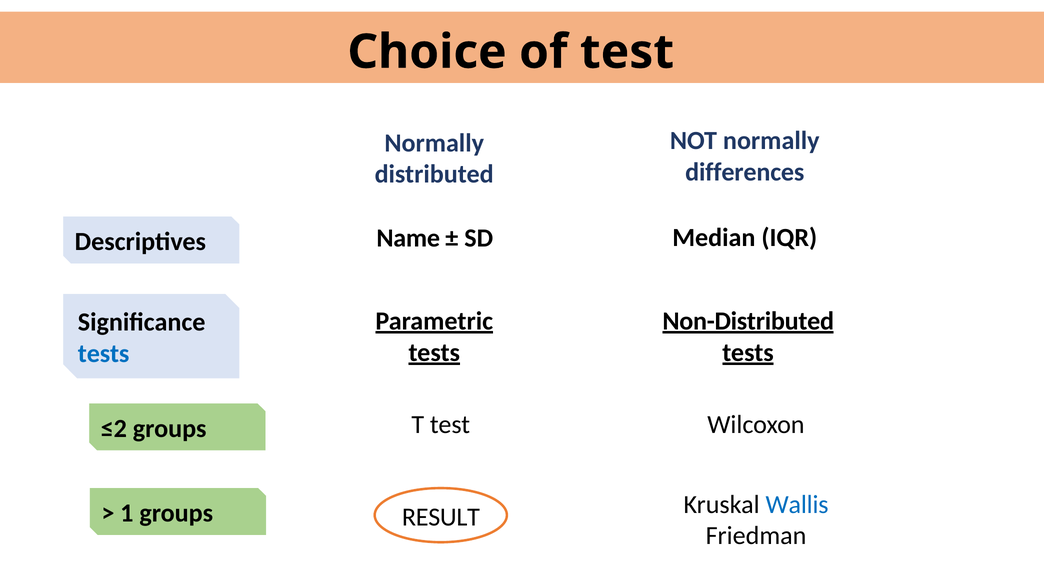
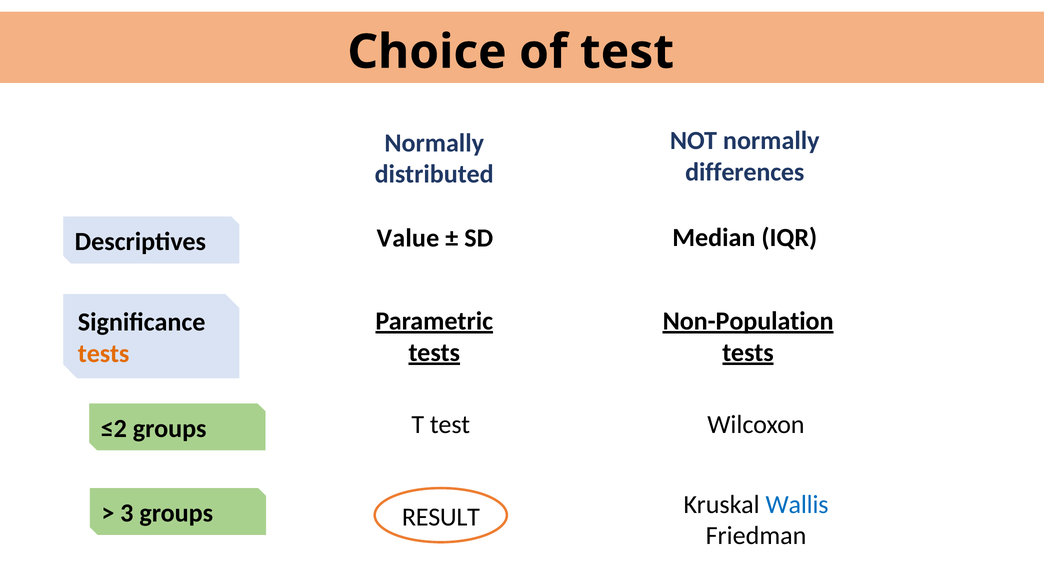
Name: Name -> Value
Non-Distributed: Non-Distributed -> Non-Population
tests at (104, 354) colour: blue -> orange
1: 1 -> 3
